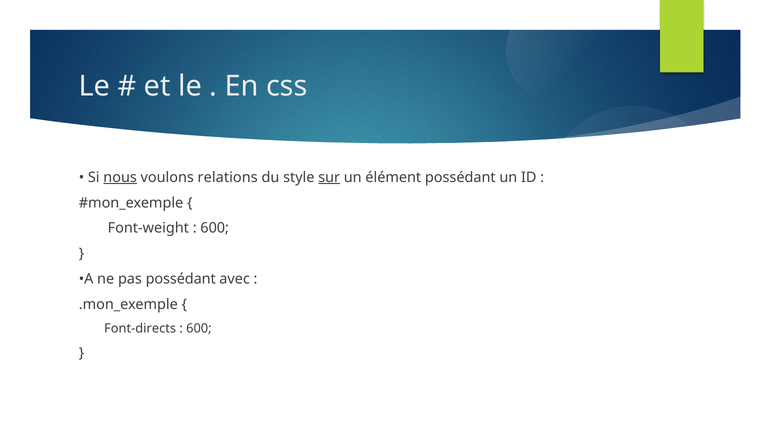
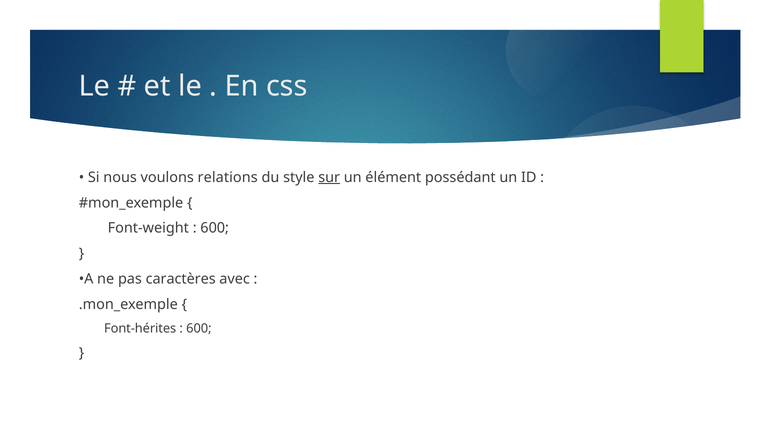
nous underline: present -> none
pas possédant: possédant -> caractères
Font-directs: Font-directs -> Font-hérites
